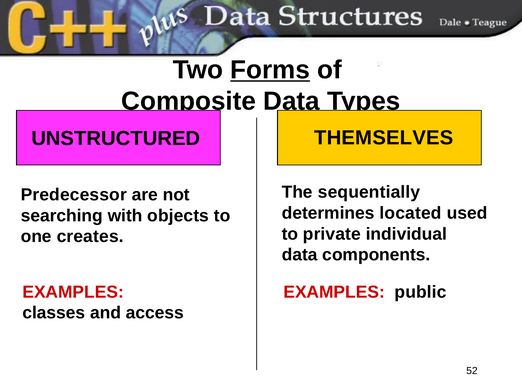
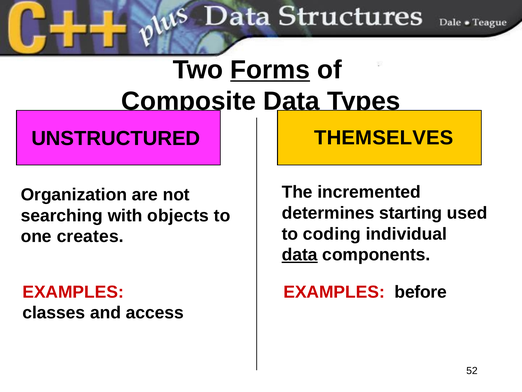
sequentially: sequentially -> incremented
Predecessor: Predecessor -> Organization
located: located -> starting
private: private -> coding
data at (300, 255) underline: none -> present
public: public -> before
